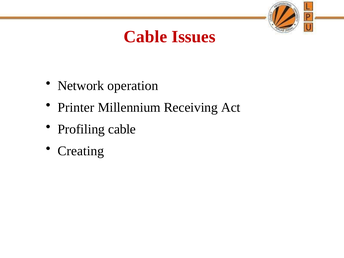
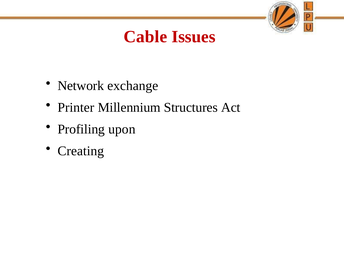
operation: operation -> exchange
Receiving: Receiving -> Structures
Profiling cable: cable -> upon
